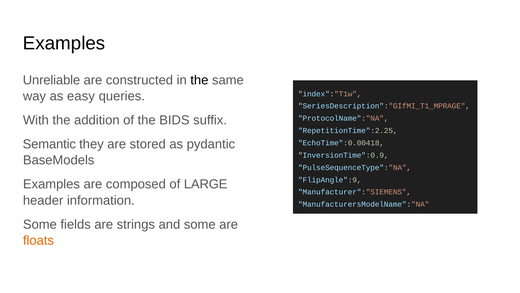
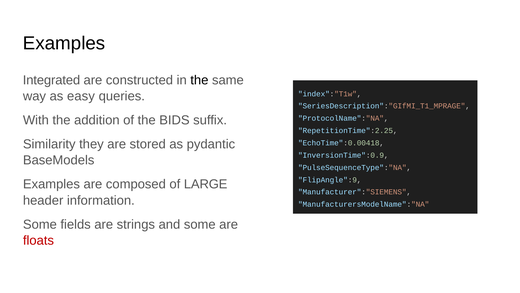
Unreliable: Unreliable -> Integrated
Semantic: Semantic -> Similarity
floats colour: orange -> red
